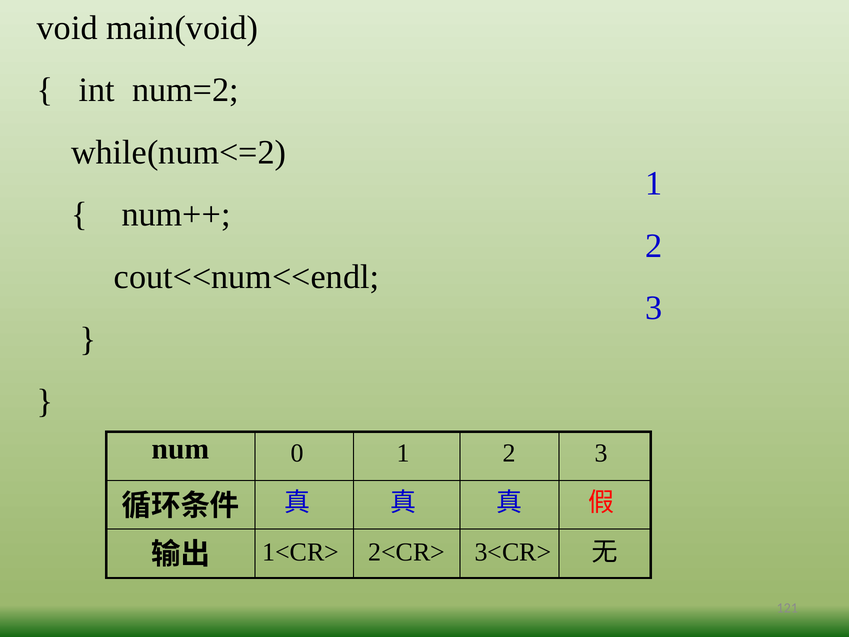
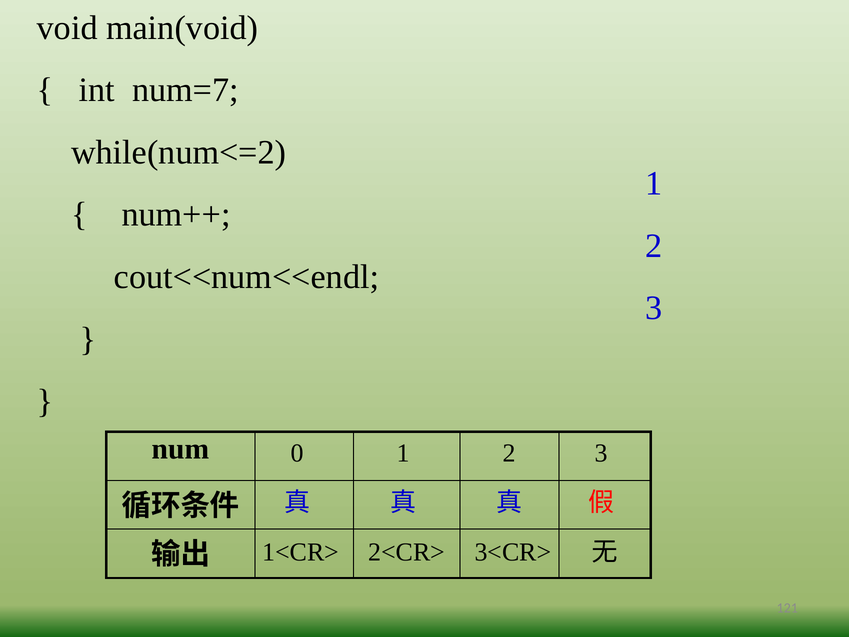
num=2: num=2 -> num=7
